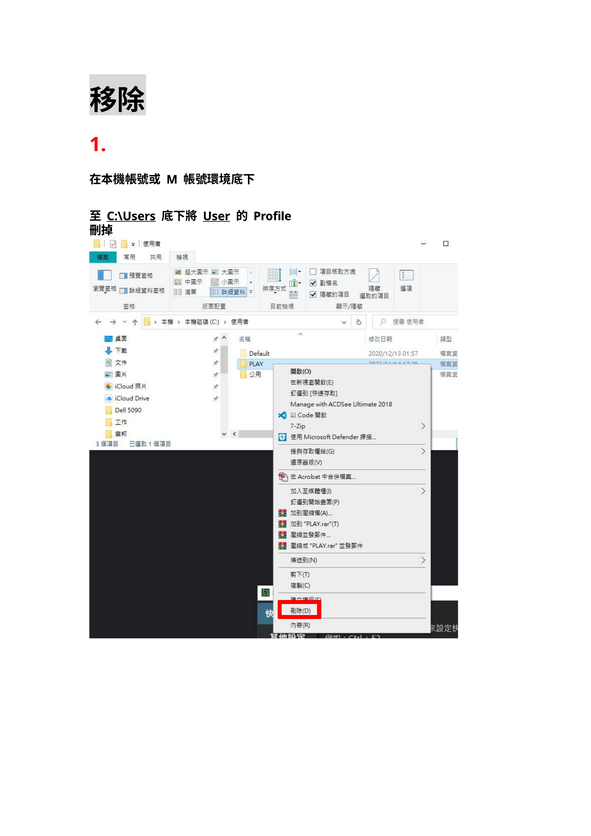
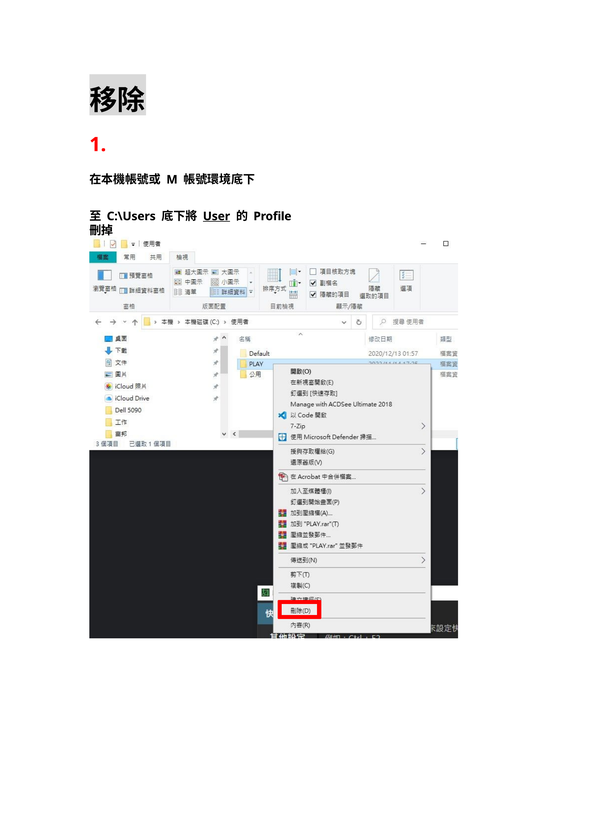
C:\Users underline: present -> none
